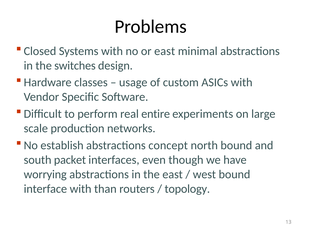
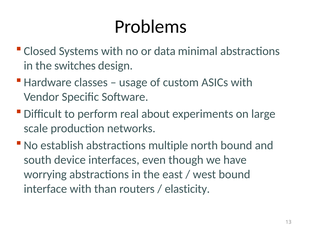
or east: east -> data
entire: entire -> about
concept: concept -> multiple
packet: packet -> device
topology: topology -> elasticity
